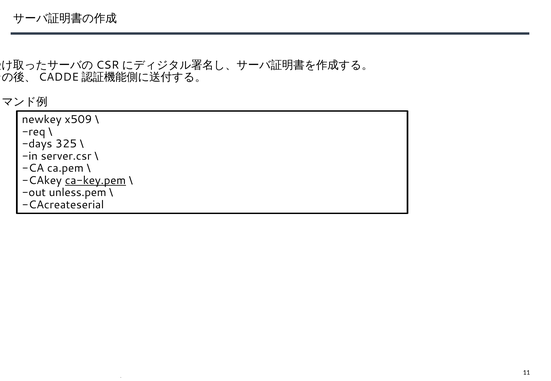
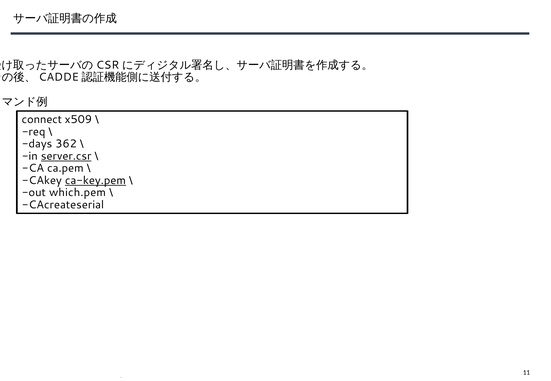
newkey: newkey -> connect
325: 325 -> 362
server.csr underline: none -> present
unless.pem: unless.pem -> which.pem
